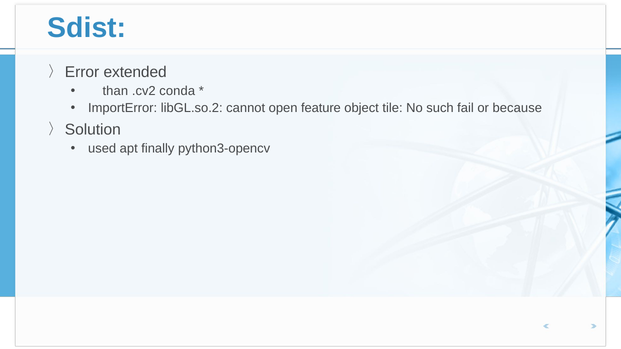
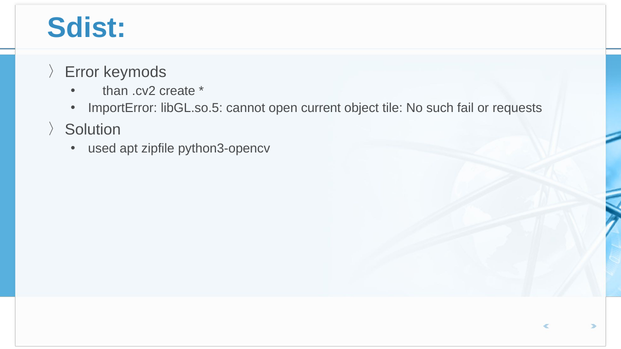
extended: extended -> keymods
conda: conda -> create
libGL.so.2: libGL.so.2 -> libGL.so.5
feature: feature -> current
because: because -> requests
finally: finally -> zipfile
